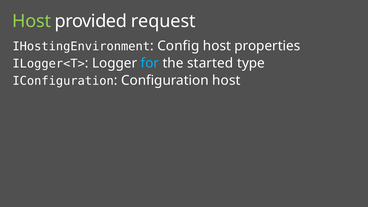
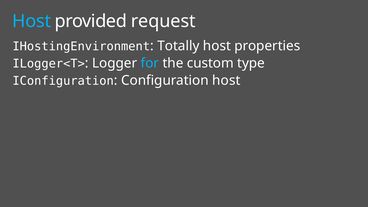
Host at (32, 21) colour: light green -> light blue
Config: Config -> Totally
started: started -> custom
